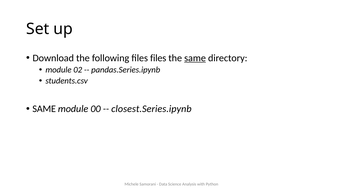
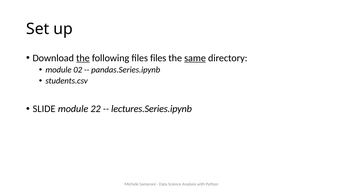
the at (83, 58) underline: none -> present
SAME at (44, 109): SAME -> SLIDE
00: 00 -> 22
closest.Series.ipynb: closest.Series.ipynb -> lectures.Series.ipynb
